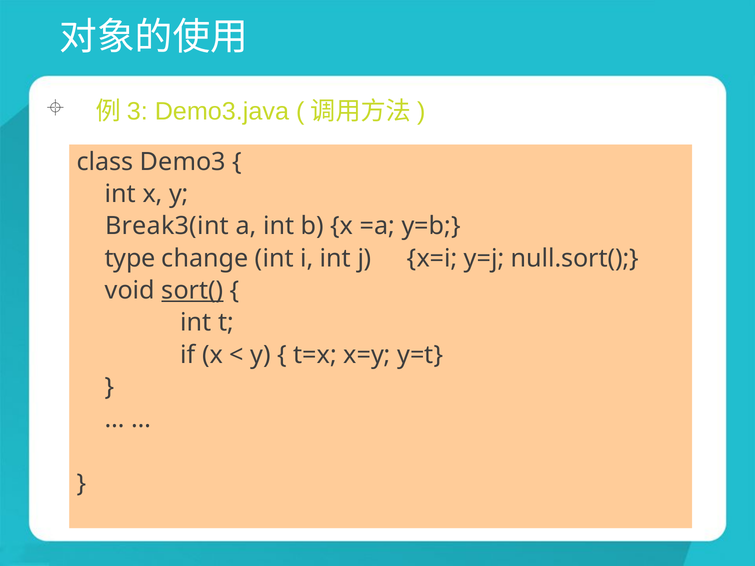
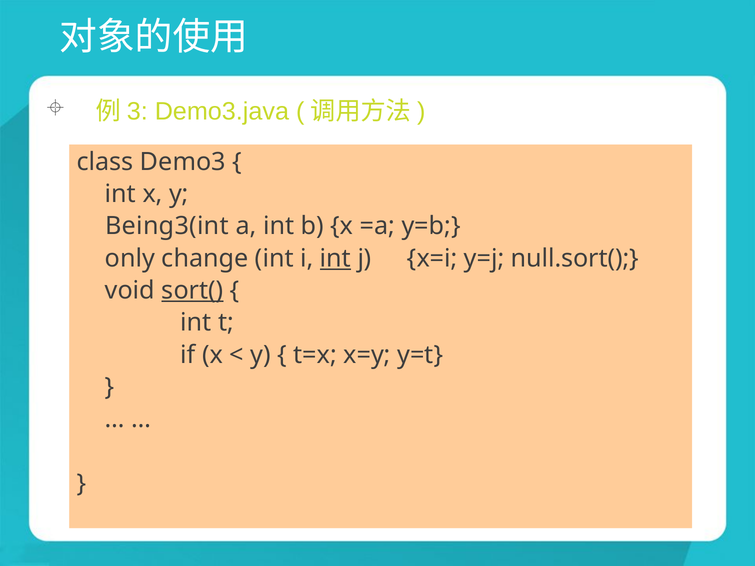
Break3(int: Break3(int -> Being3(int
type: type -> only
int at (335, 258) underline: none -> present
